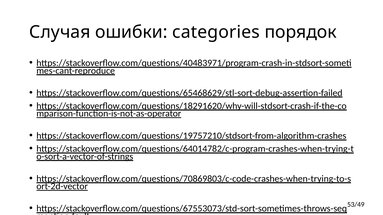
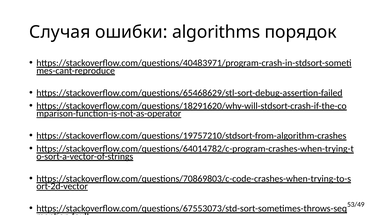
categories: categories -> algorithms
